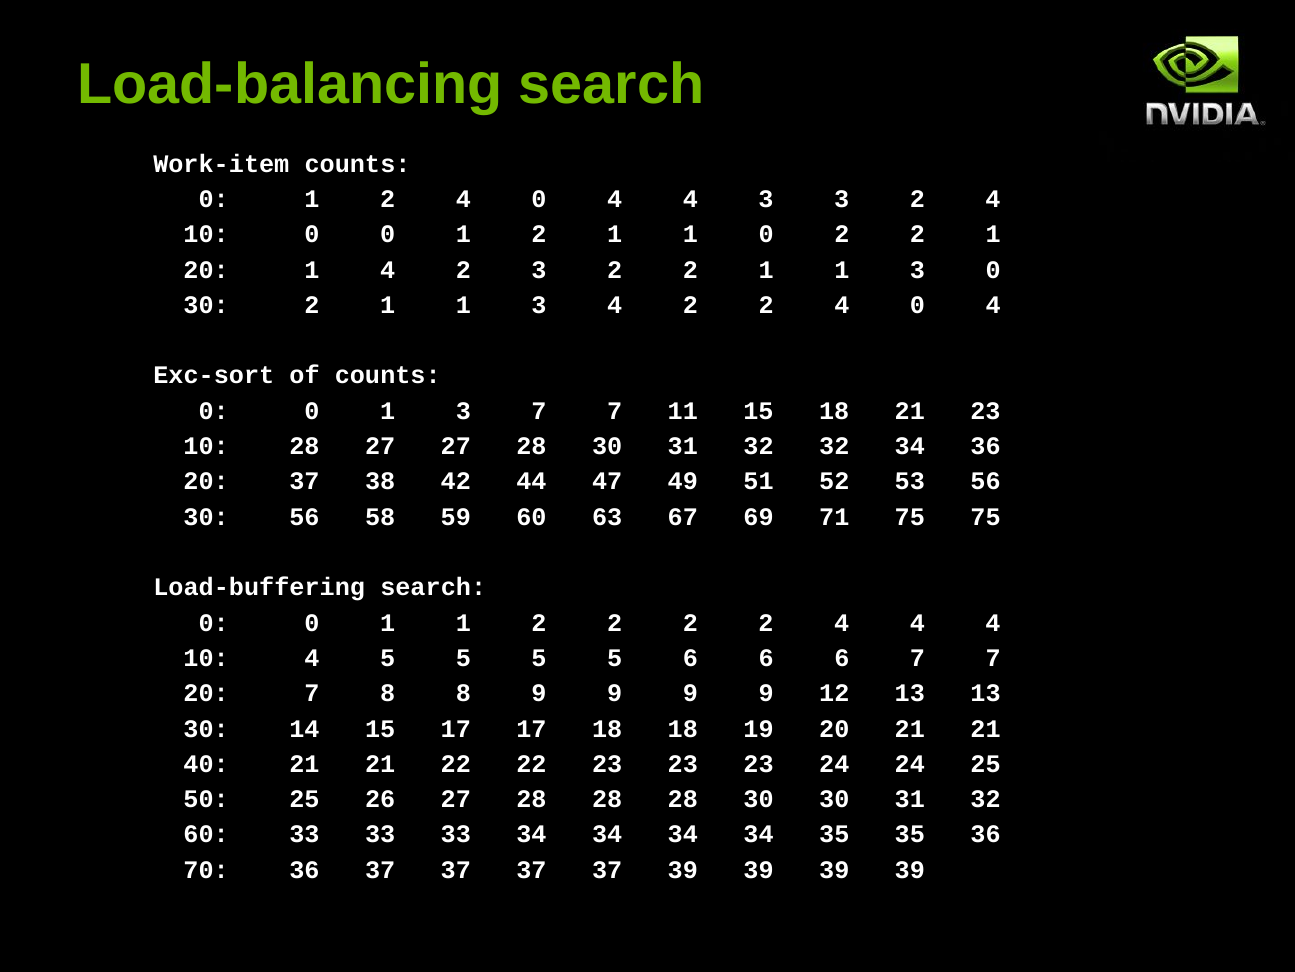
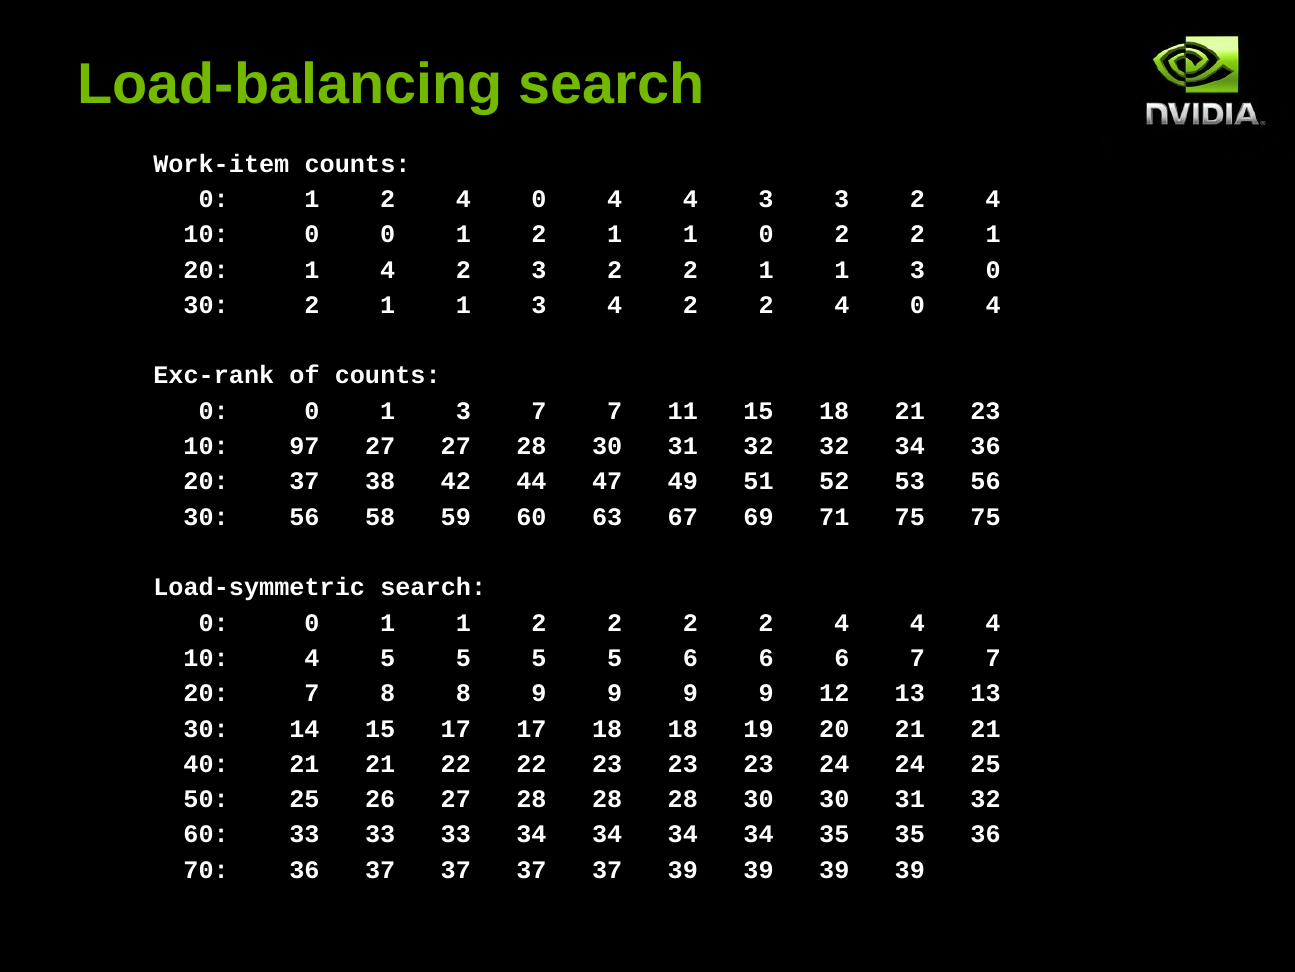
Exc-sort: Exc-sort -> Exc-rank
10 28: 28 -> 97
Load-buffering: Load-buffering -> Load-symmetric
